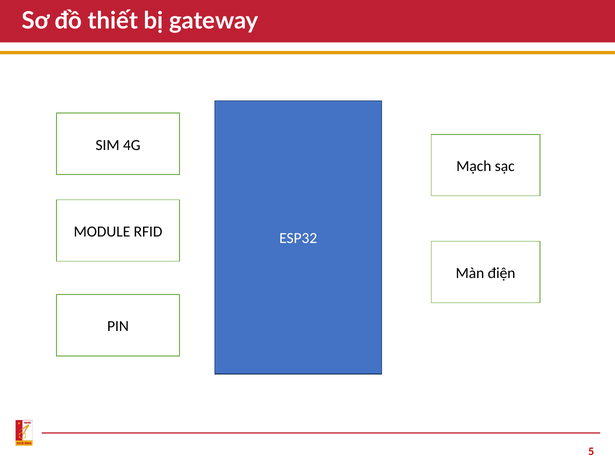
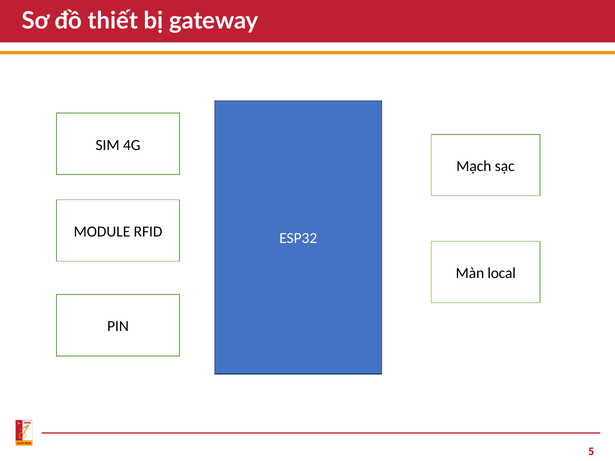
điện: điện -> local
